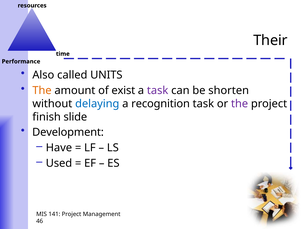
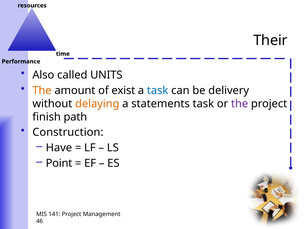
task at (158, 91) colour: purple -> blue
shorten: shorten -> delivery
delaying colour: blue -> orange
recognition: recognition -> statements
slide: slide -> path
Development: Development -> Construction
Used: Used -> Point
